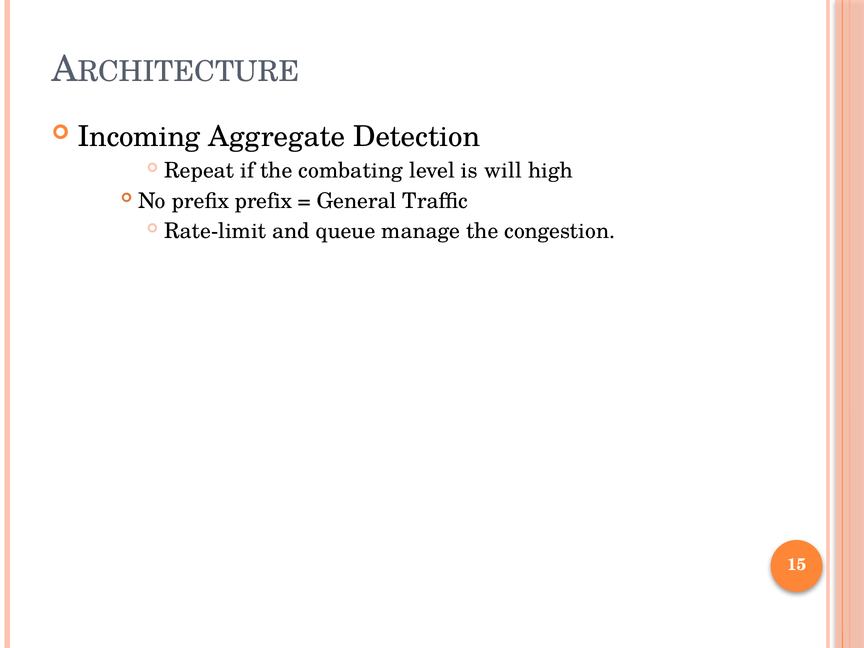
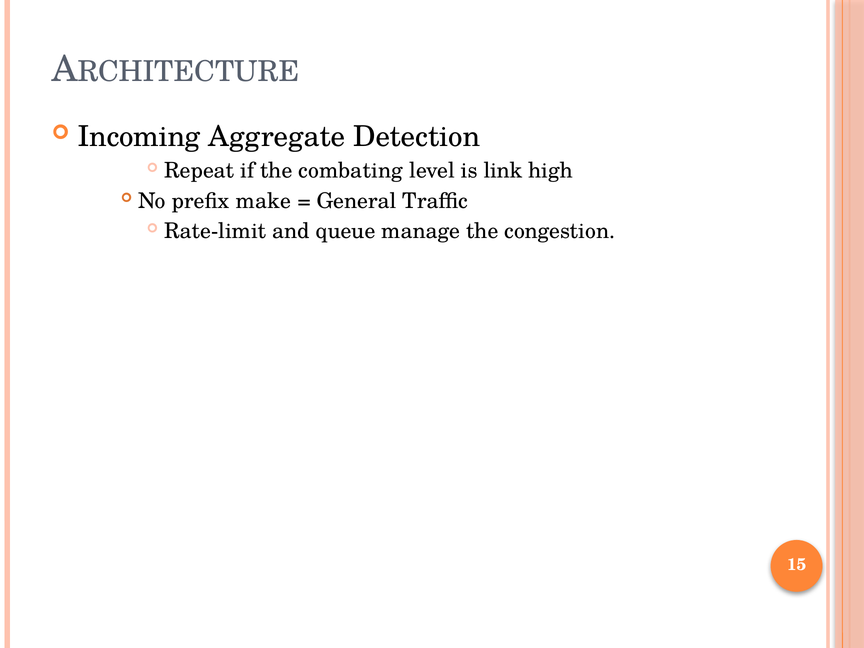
will: will -> link
prefix prefix: prefix -> make
